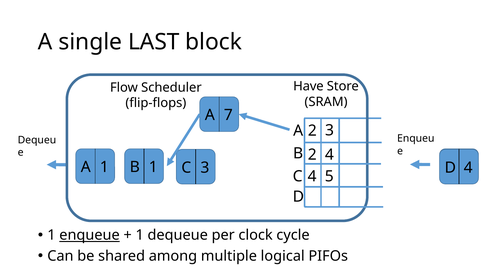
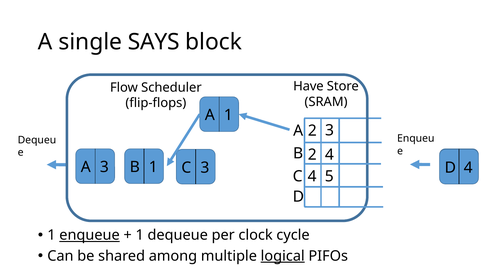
LAST: LAST -> SAYS
A 7: 7 -> 1
A 1: 1 -> 3
logical underline: none -> present
